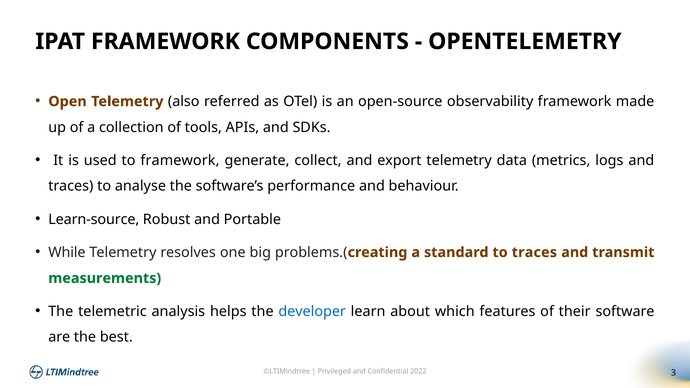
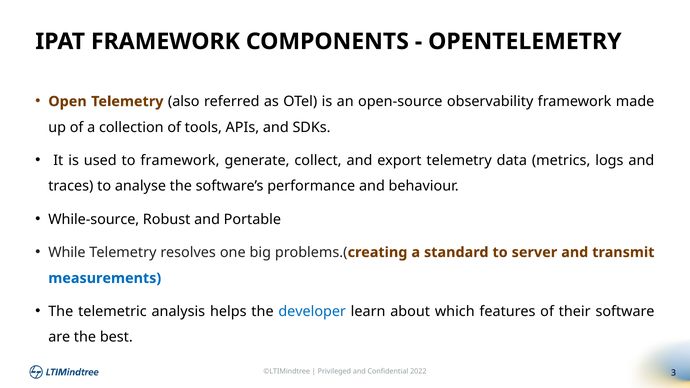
Learn-source: Learn-source -> While-source
to traces: traces -> server
measurements colour: green -> blue
